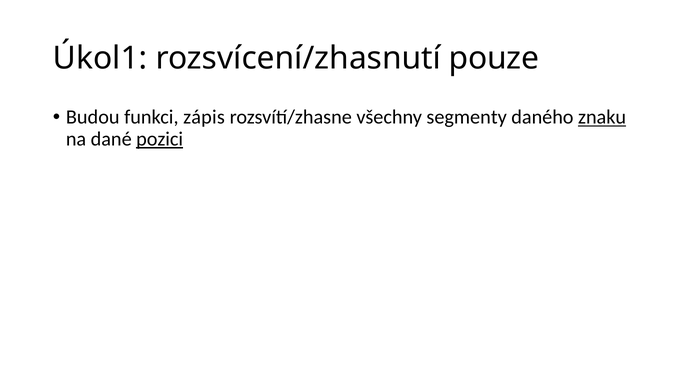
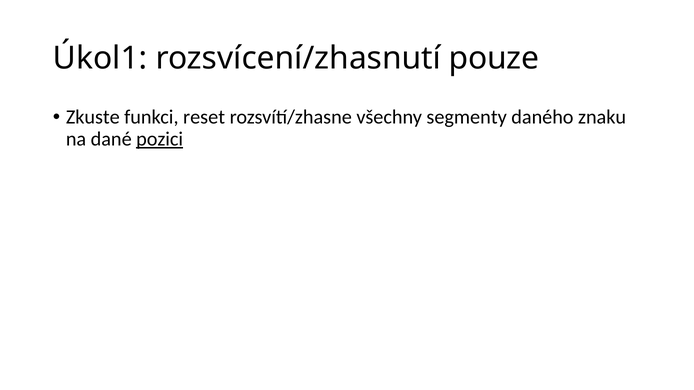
Budou: Budou -> Zkuste
zápis: zápis -> reset
znaku underline: present -> none
